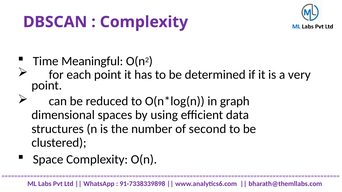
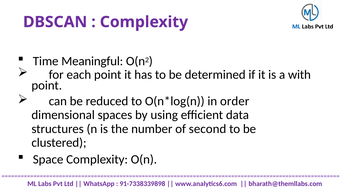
very: very -> with
graph: graph -> order
